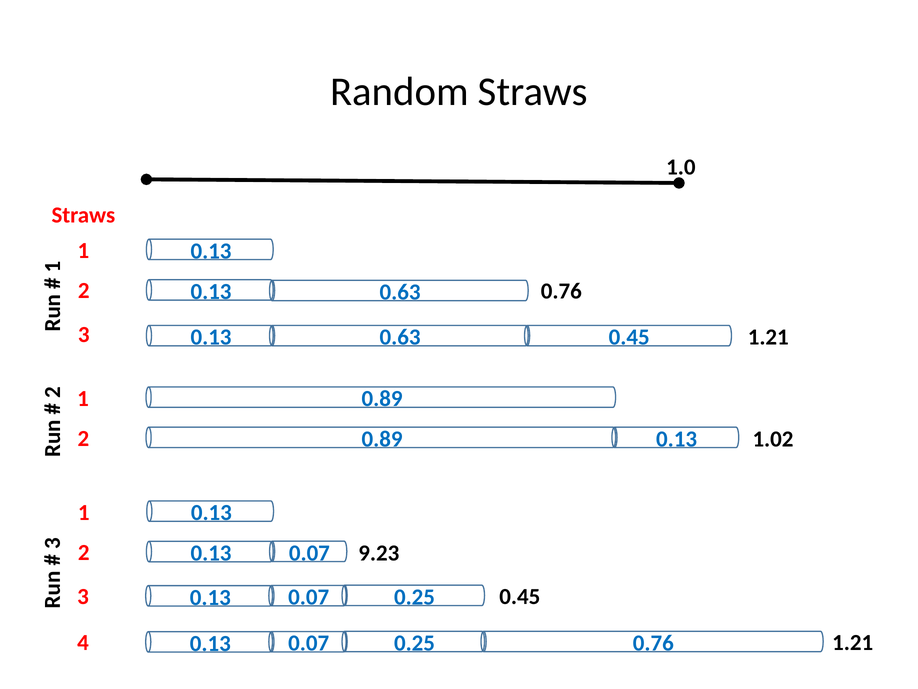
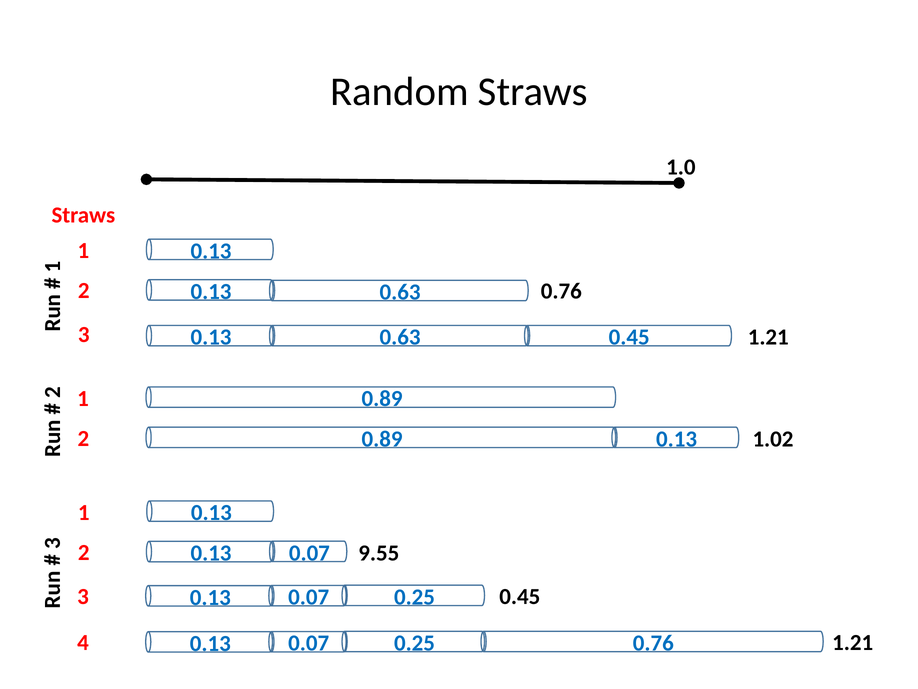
9.23: 9.23 -> 9.55
